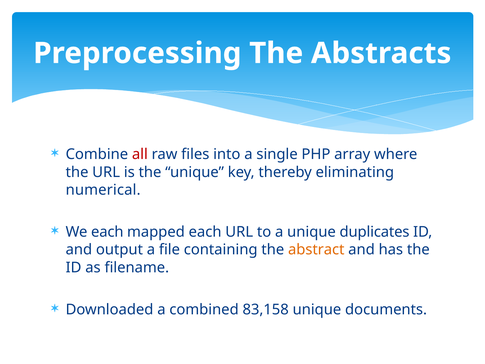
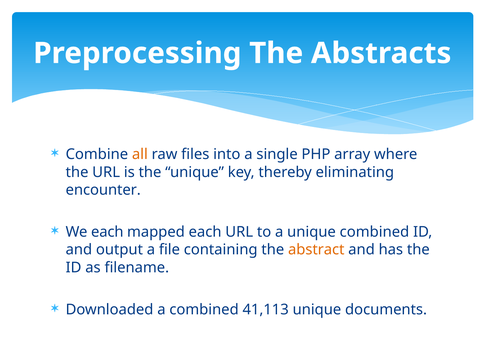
all colour: red -> orange
numerical: numerical -> encounter
unique duplicates: duplicates -> combined
83,158: 83,158 -> 41,113
